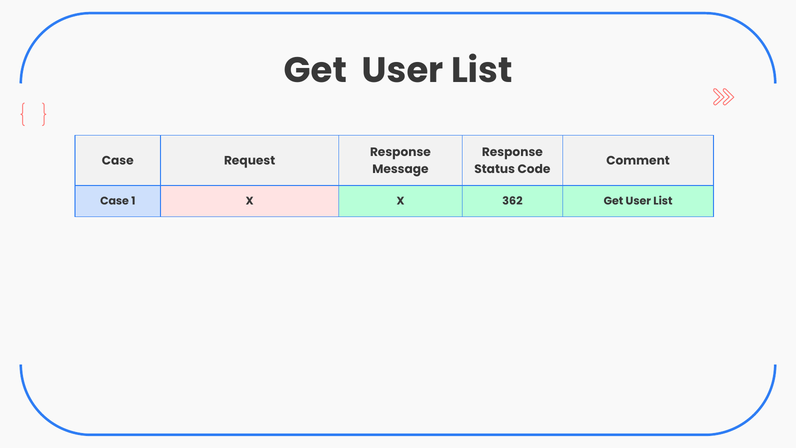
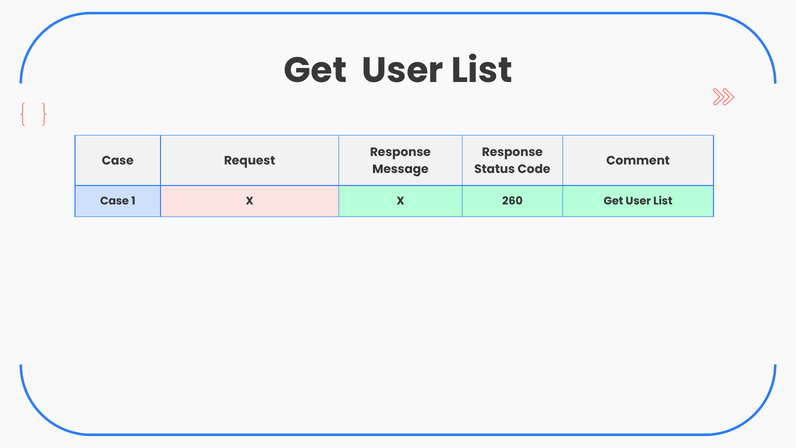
362: 362 -> 260
